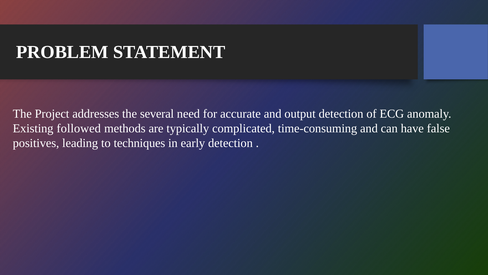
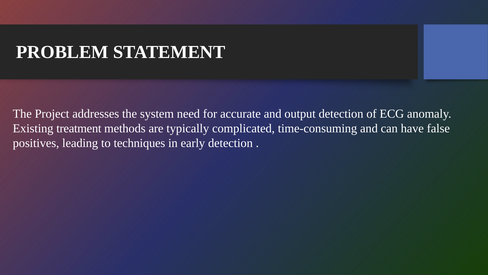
several: several -> system
followed: followed -> treatment
